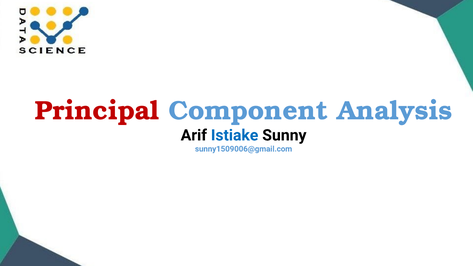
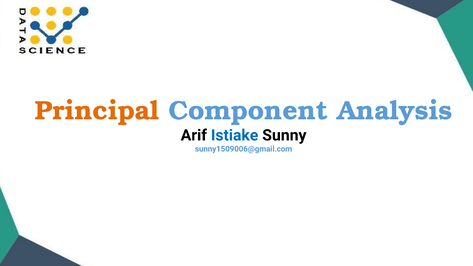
Principal colour: red -> orange
